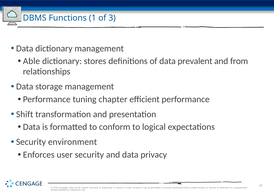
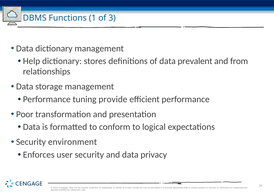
Able: Able -> Help
chapter: chapter -> provide
Shift: Shift -> Poor
